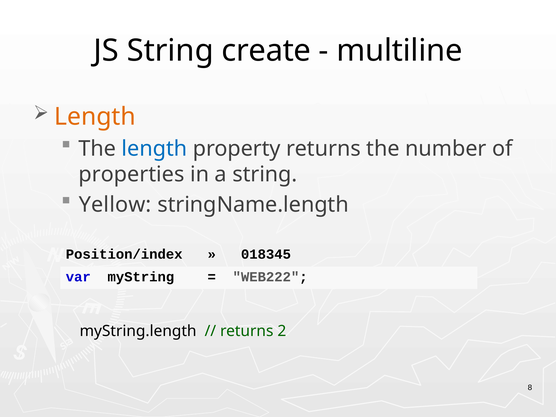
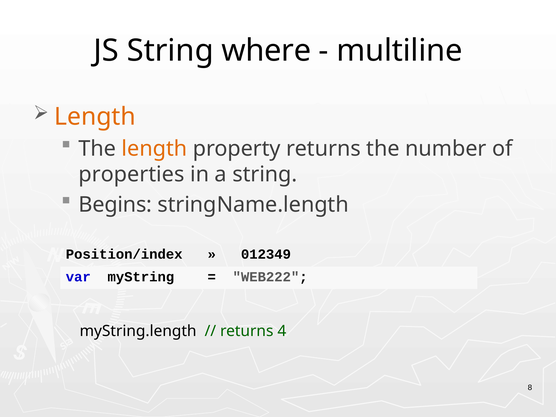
create: create -> where
length at (154, 149) colour: blue -> orange
Yellow: Yellow -> Begins
018345: 018345 -> 012349
2: 2 -> 4
